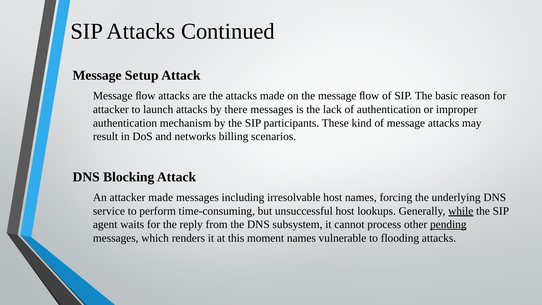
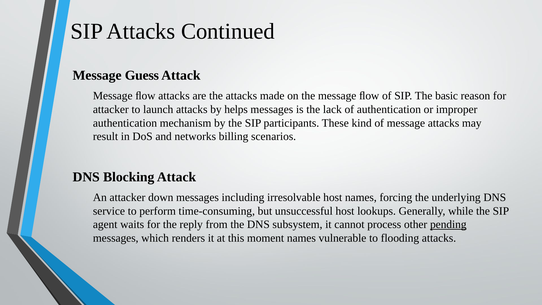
Setup: Setup -> Guess
there: there -> helps
attacker made: made -> down
while underline: present -> none
